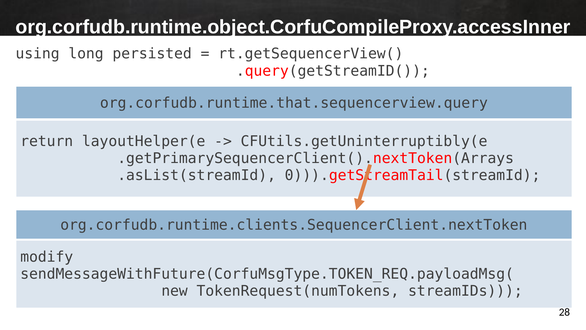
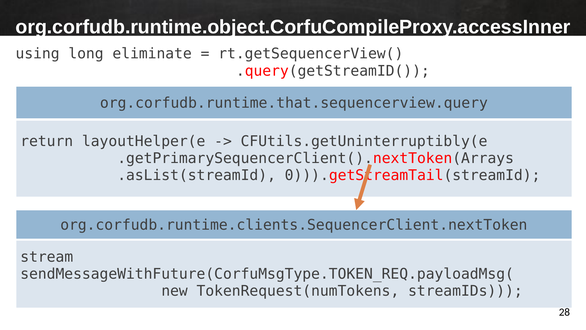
persisted: persisted -> eliminate
modify: modify -> stream
